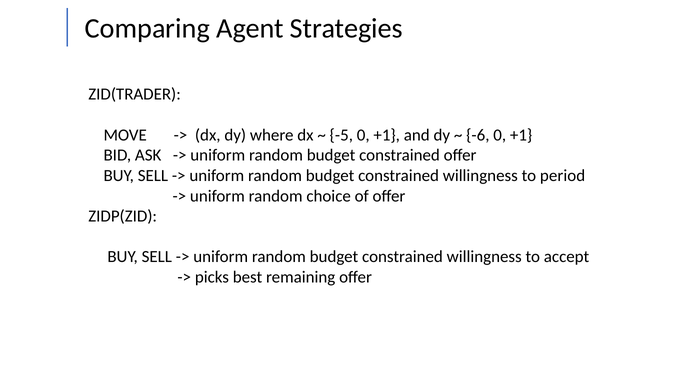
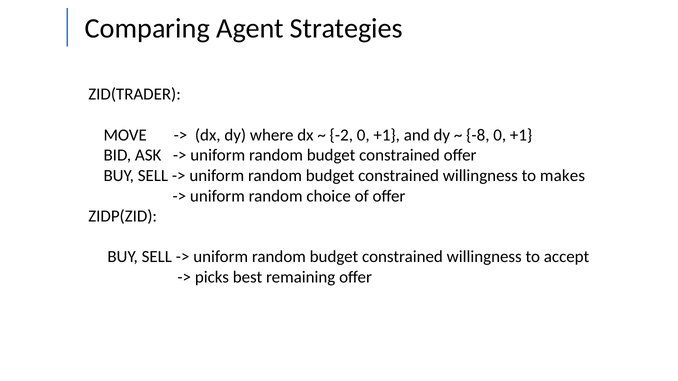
-5: -5 -> -2
-6: -6 -> -8
period: period -> makes
